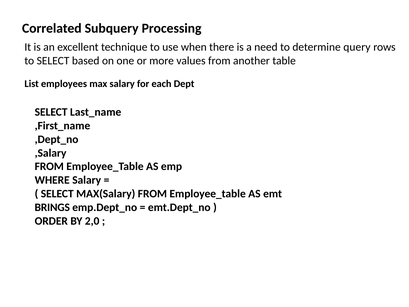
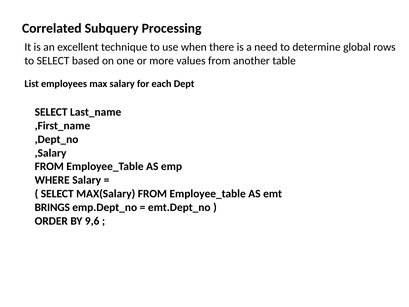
query: query -> global
2,0: 2,0 -> 9,6
